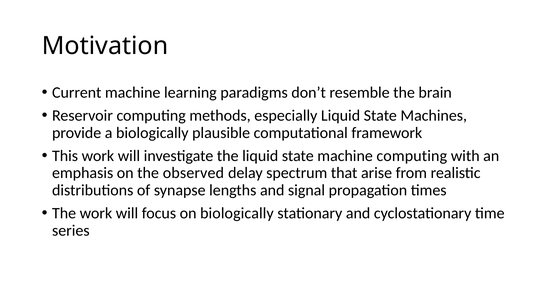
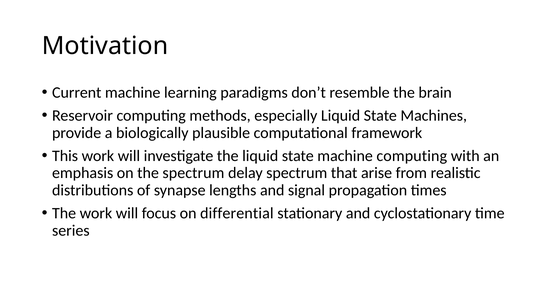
the observed: observed -> spectrum
on biologically: biologically -> differential
